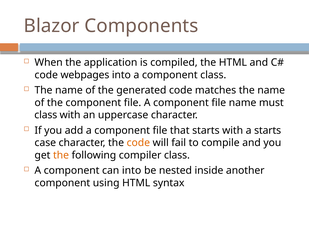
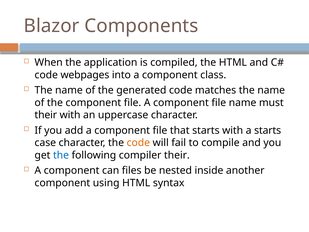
class at (46, 115): class -> their
the at (61, 155) colour: orange -> blue
compiler class: class -> their
can into: into -> files
